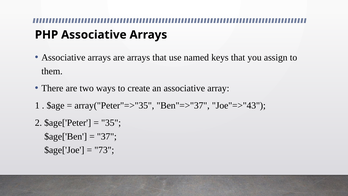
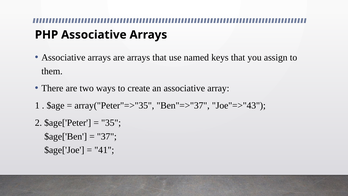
73: 73 -> 41
